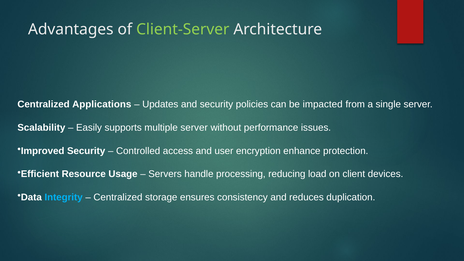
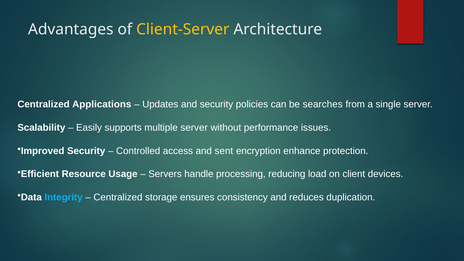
Client-Server colour: light green -> yellow
impacted: impacted -> searches
user: user -> sent
